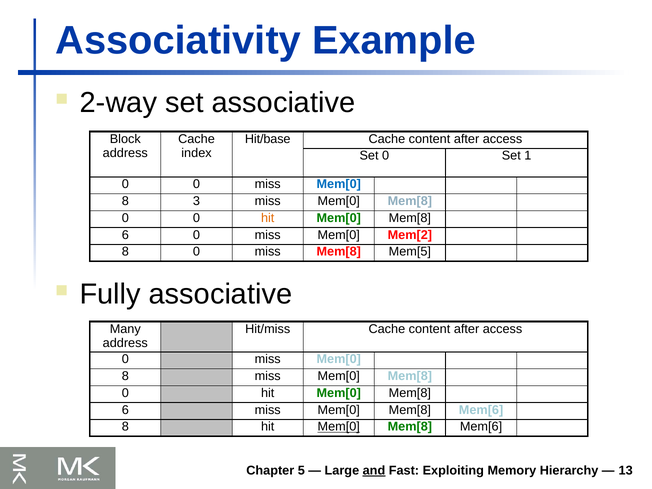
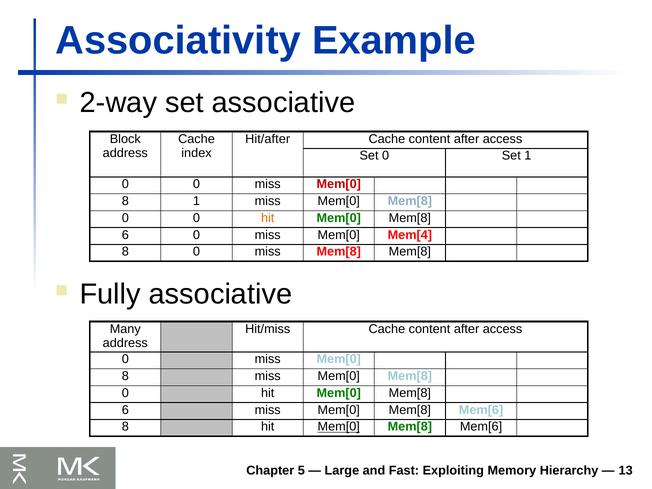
Hit/base: Hit/base -> Hit/after
Mem[0 at (339, 184) colour: blue -> red
8 3: 3 -> 1
Mem[2: Mem[2 -> Mem[4
Mem[8 Mem[5: Mem[5 -> Mem[8
and underline: present -> none
